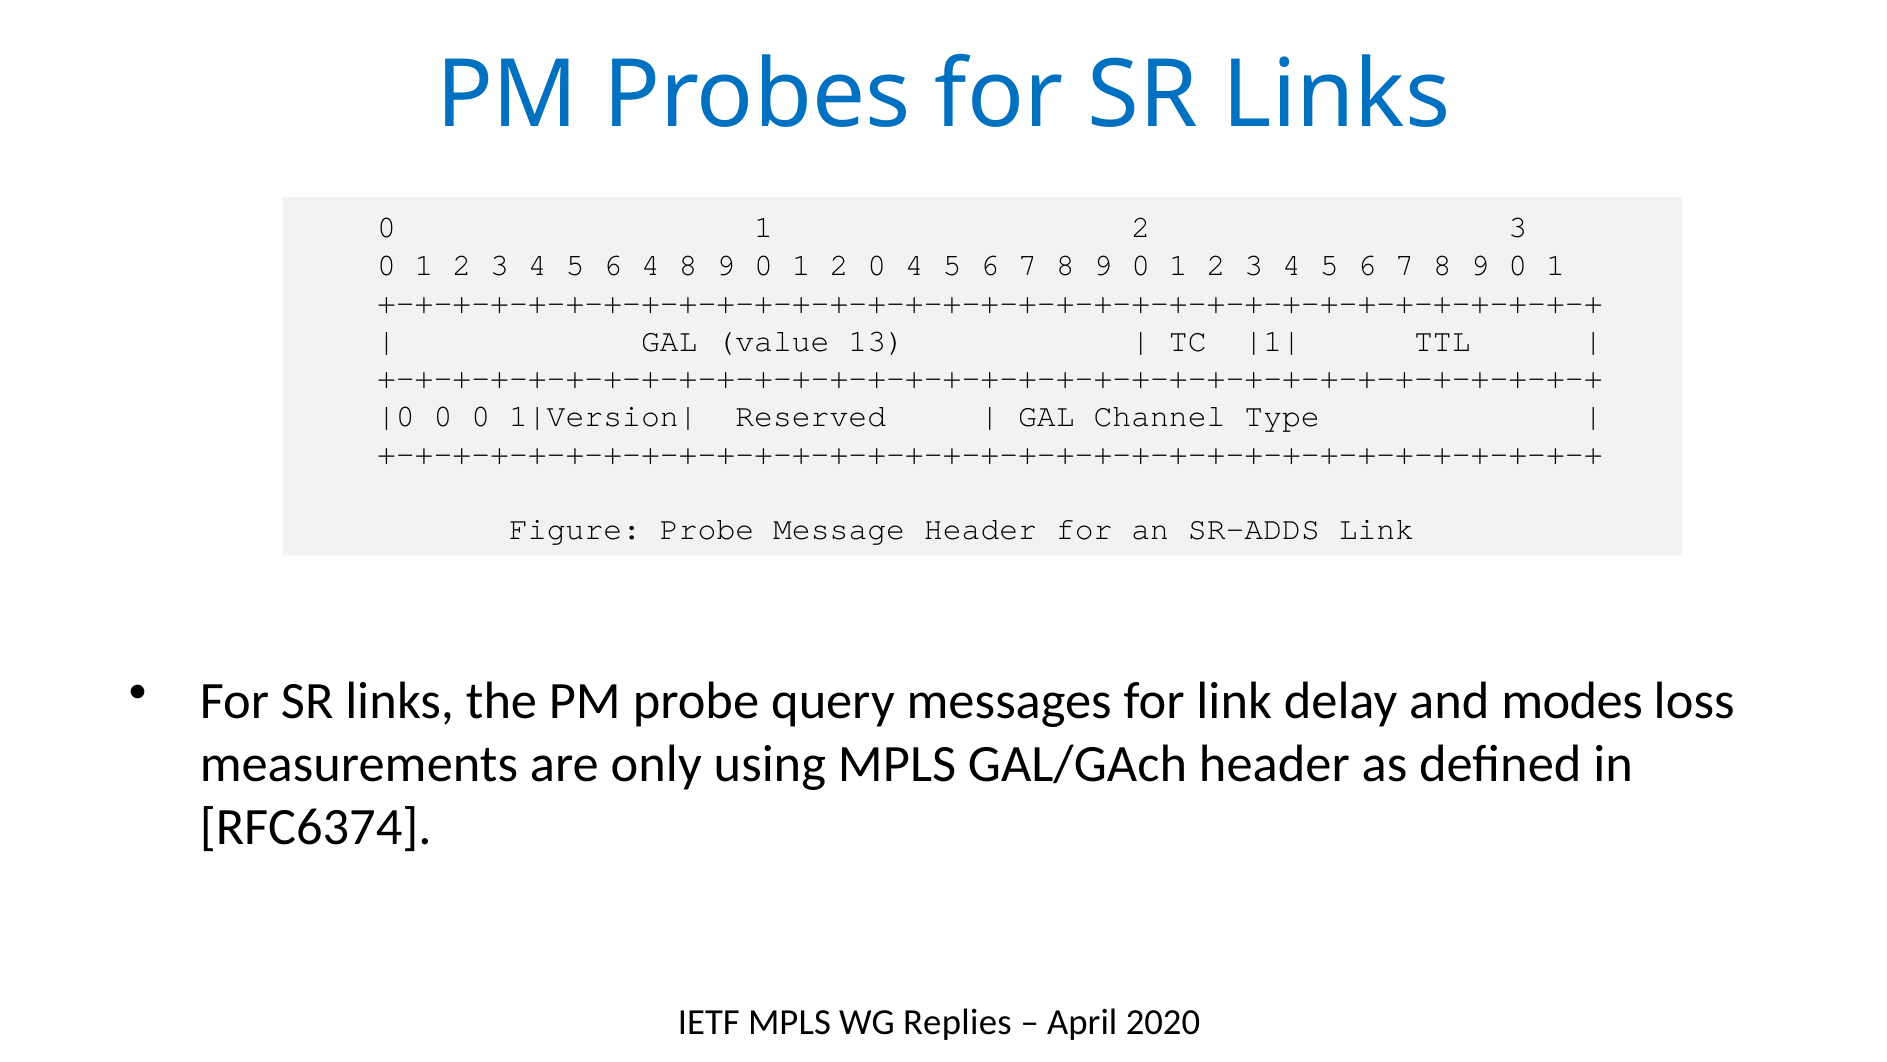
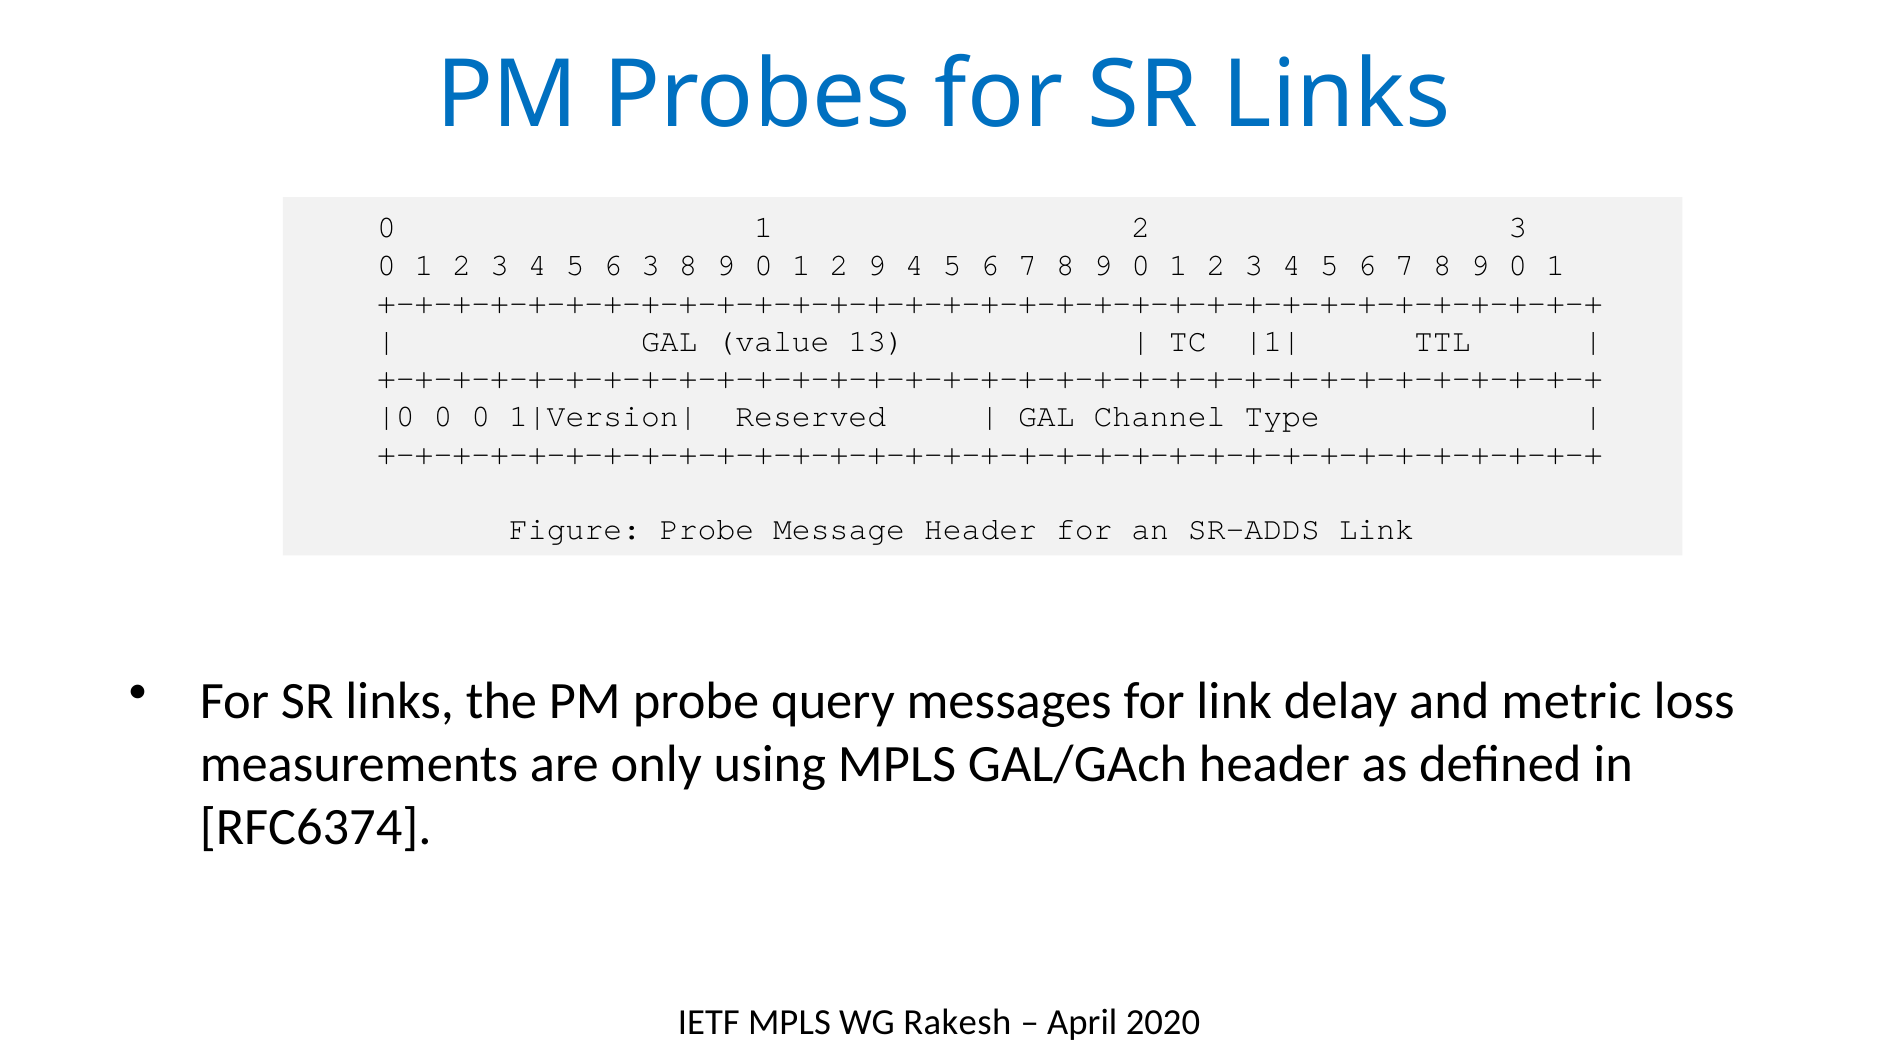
6 4: 4 -> 3
2 0: 0 -> 9
modes: modes -> metric
Replies: Replies -> Rakesh
